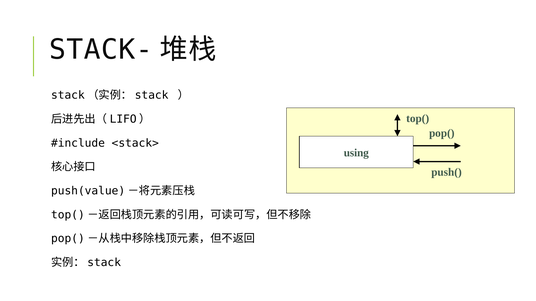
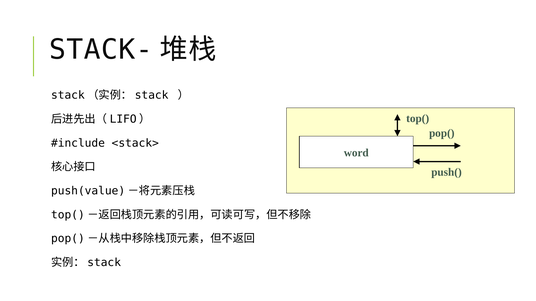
using: using -> word
